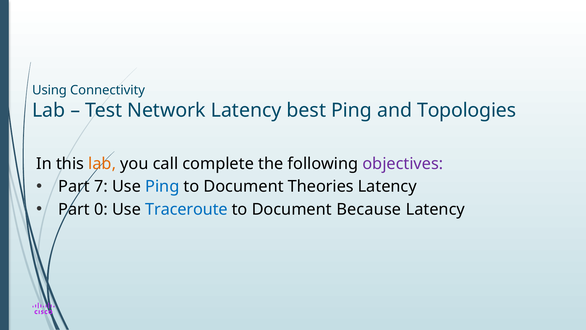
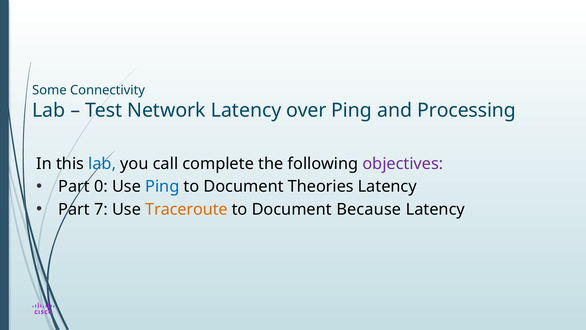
Using: Using -> Some
best: best -> over
Topologies: Topologies -> Processing
lab at (102, 164) colour: orange -> blue
7: 7 -> 0
0: 0 -> 7
Traceroute colour: blue -> orange
